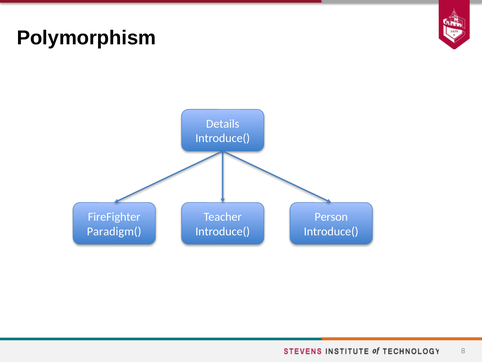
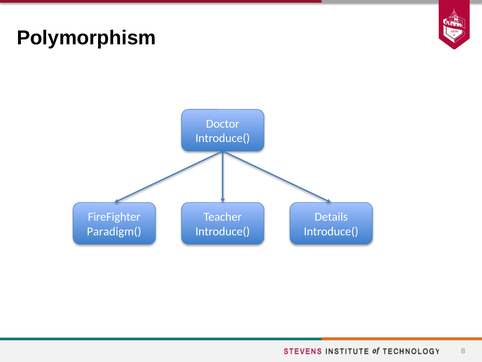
Details: Details -> Doctor
Person: Person -> Details
